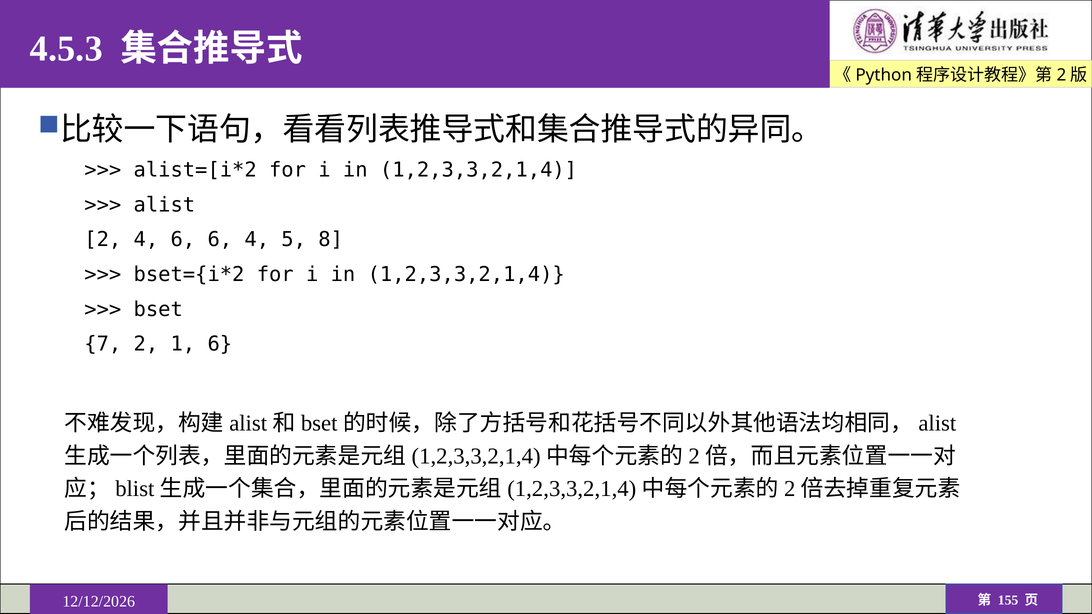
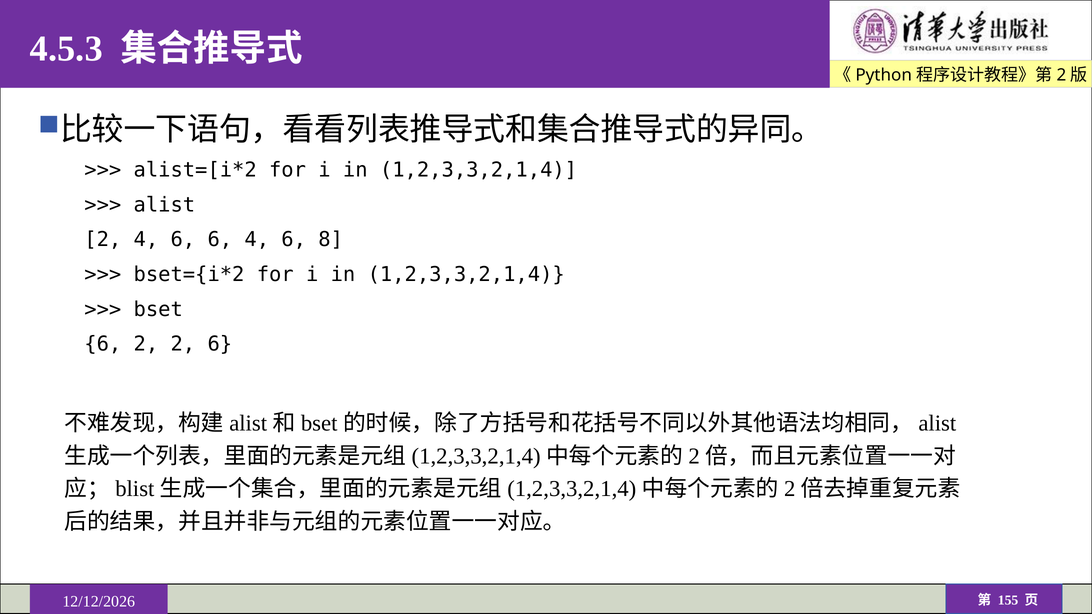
6 4 5: 5 -> 6
7 at (103, 344): 7 -> 6
2 1: 1 -> 2
